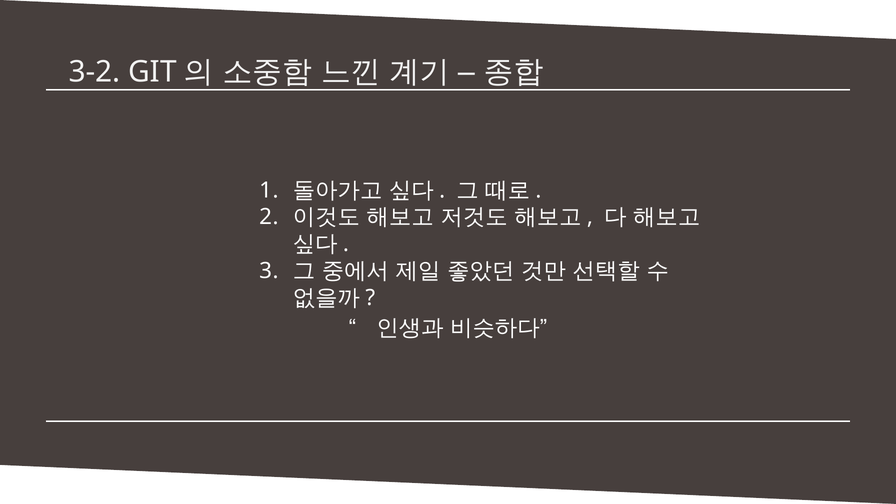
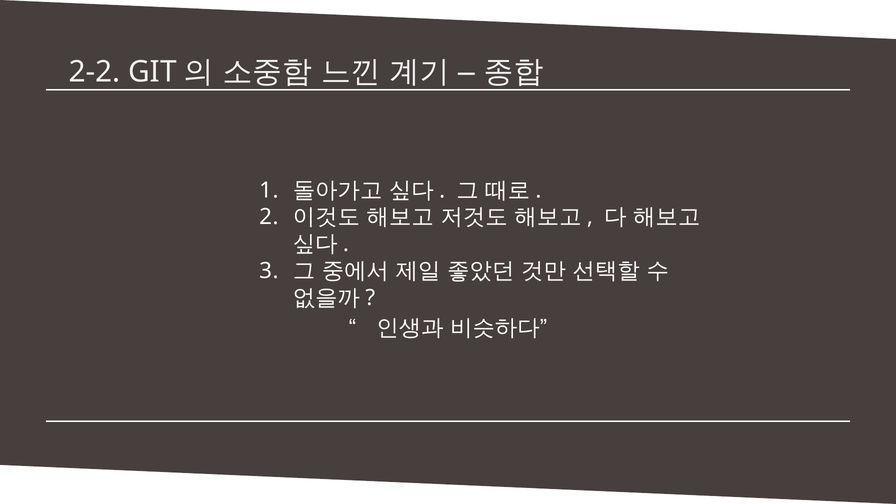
3-2: 3-2 -> 2-2
